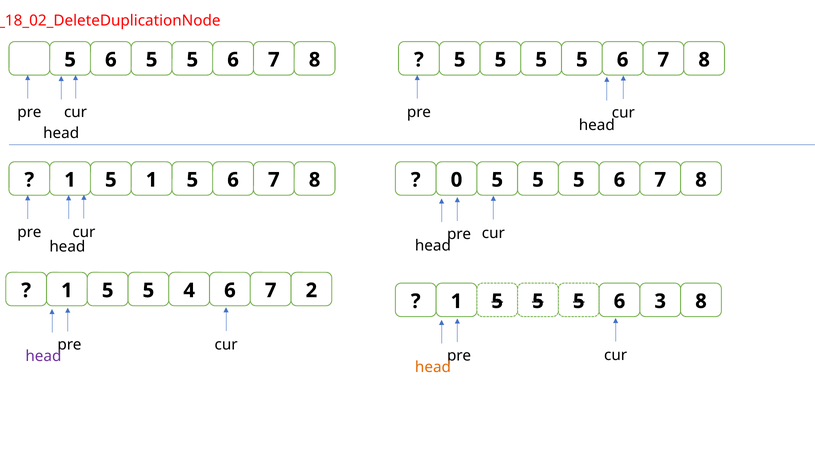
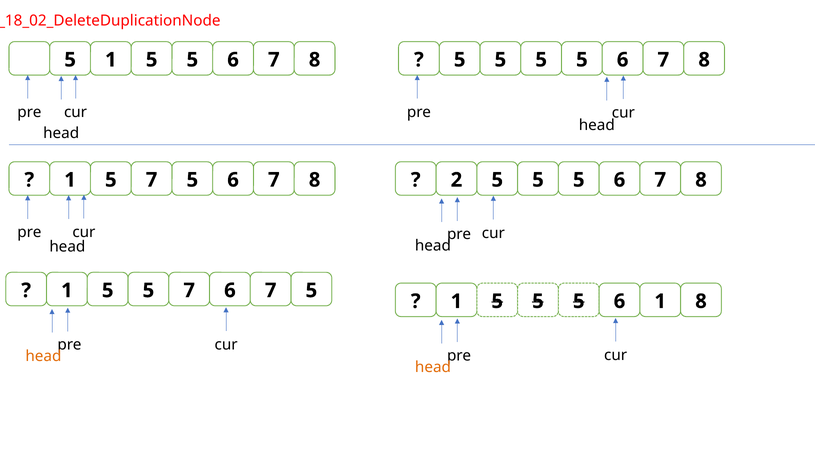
6 at (111, 60): 6 -> 1
1 5 1: 1 -> 7
0: 0 -> 2
5 5 4: 4 -> 7
6 7 2: 2 -> 5
6 3: 3 -> 1
head at (43, 356) colour: purple -> orange
